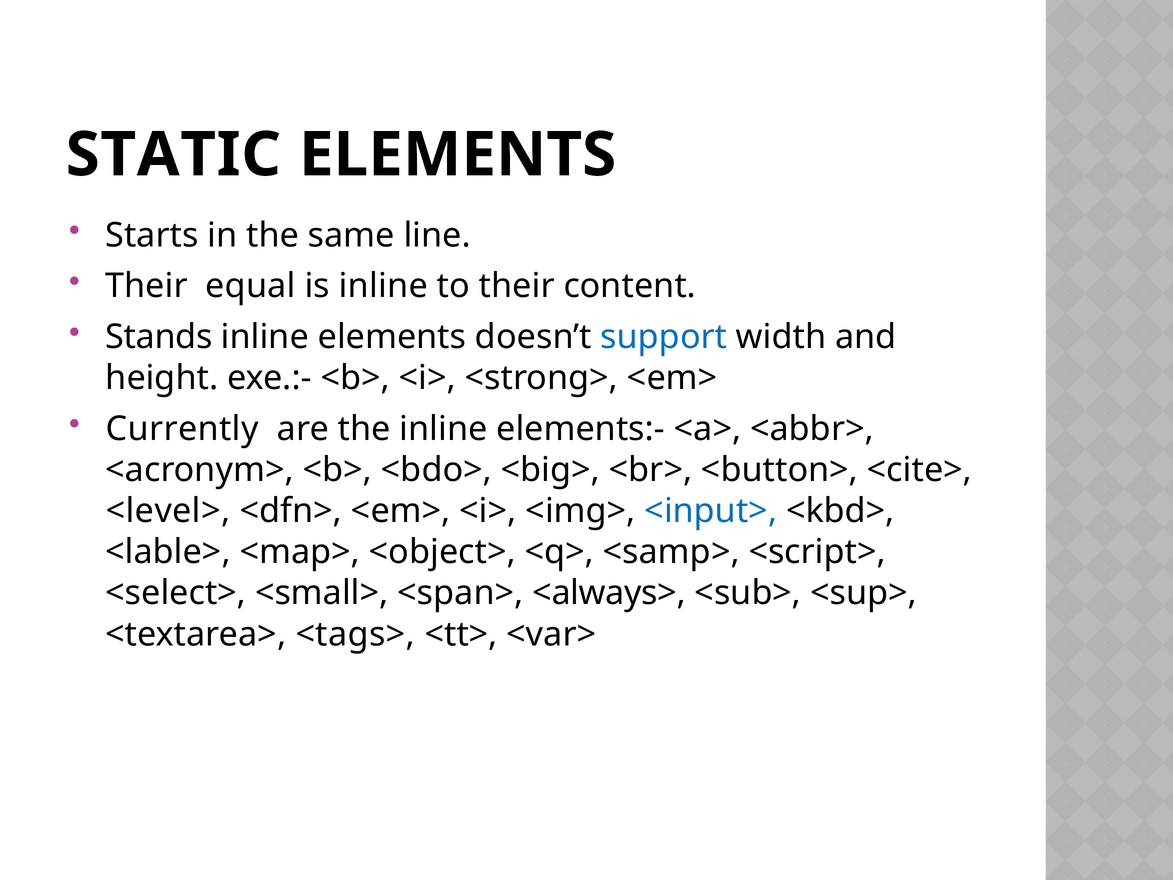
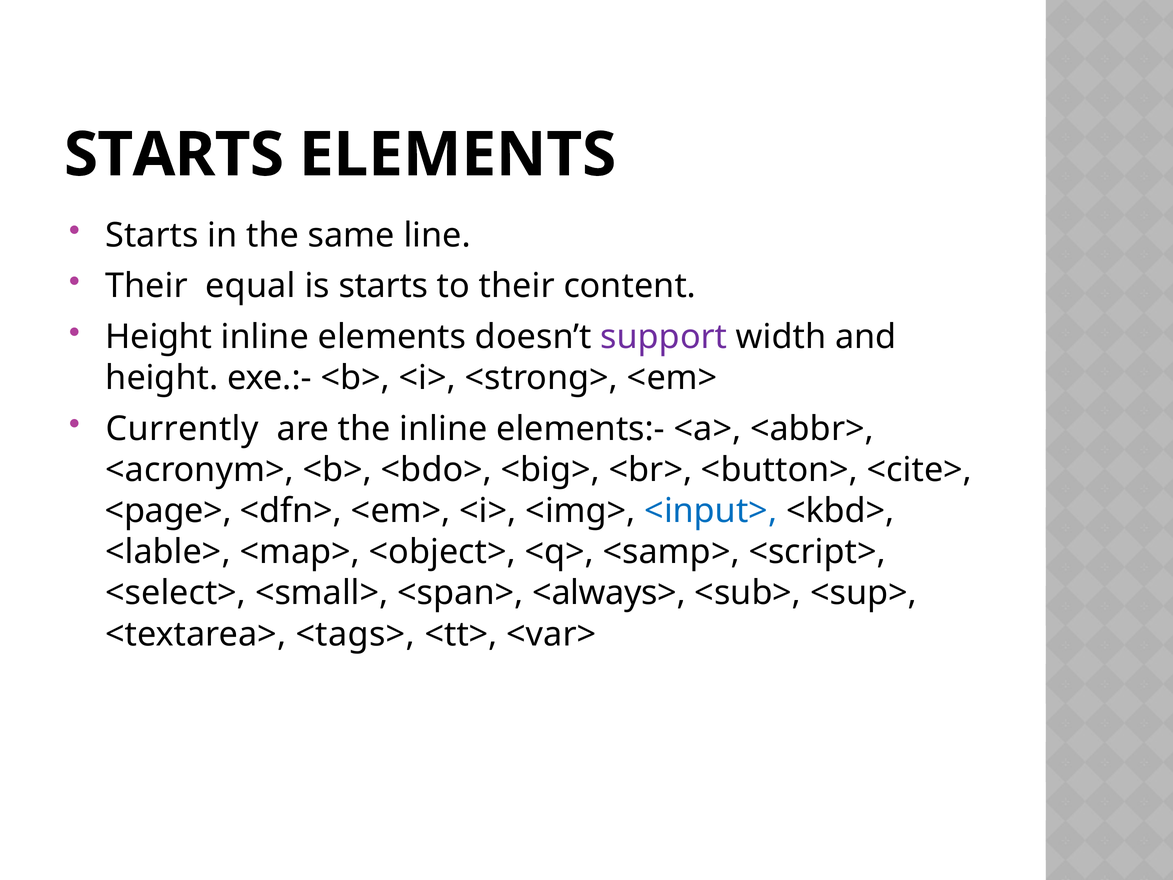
STATIC at (173, 155): STATIC -> STARTS
is inline: inline -> starts
Stands at (159, 337): Stands -> Height
support colour: blue -> purple
<level>: <level> -> <page>
